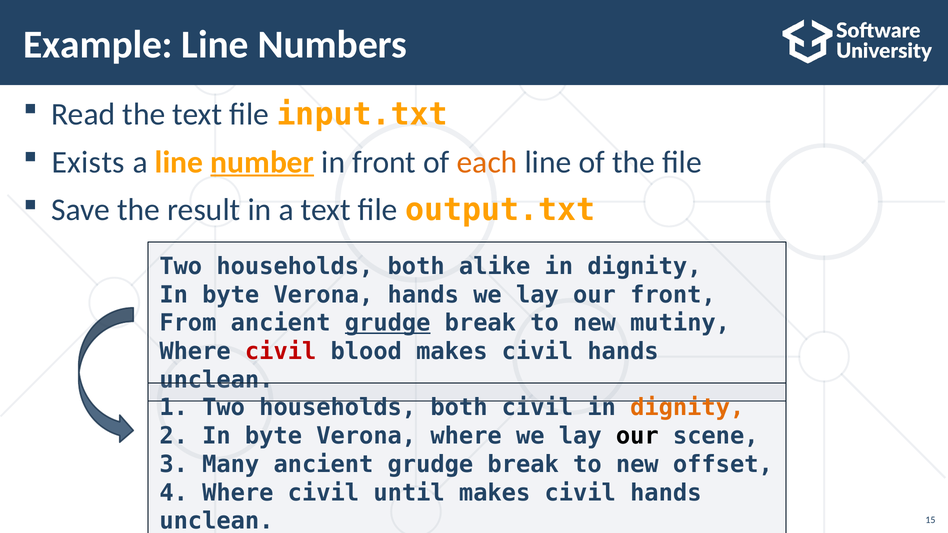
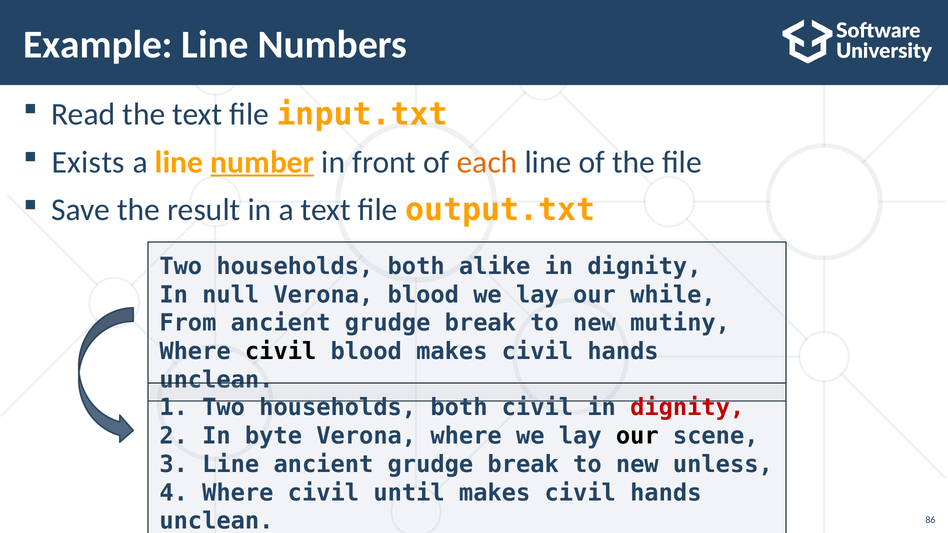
byte at (231, 295): byte -> null
Verona hands: hands -> blood
our front: front -> while
grudge at (388, 323) underline: present -> none
civil at (281, 352) colour: red -> black
dignity at (687, 408) colour: orange -> red
3 Many: Many -> Line
offset: offset -> unless
15: 15 -> 86
